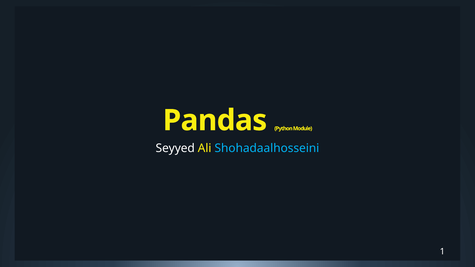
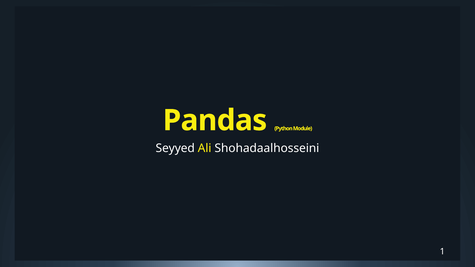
Shohadaalhosseini colour: light blue -> white
